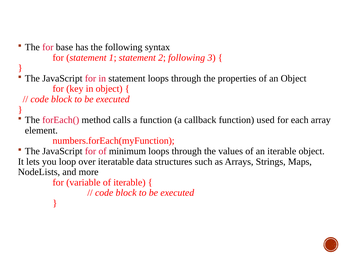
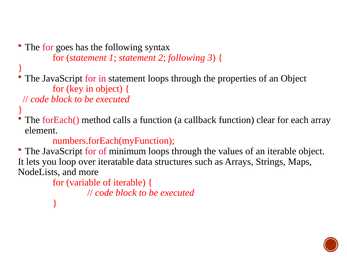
base: base -> goes
used: used -> clear
